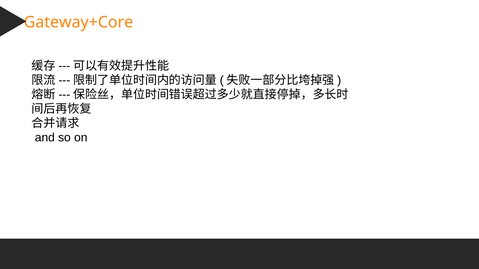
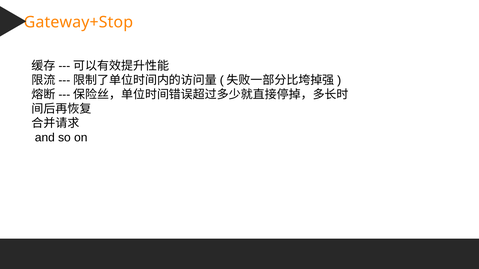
Gateway+Core: Gateway+Core -> Gateway+Stop
